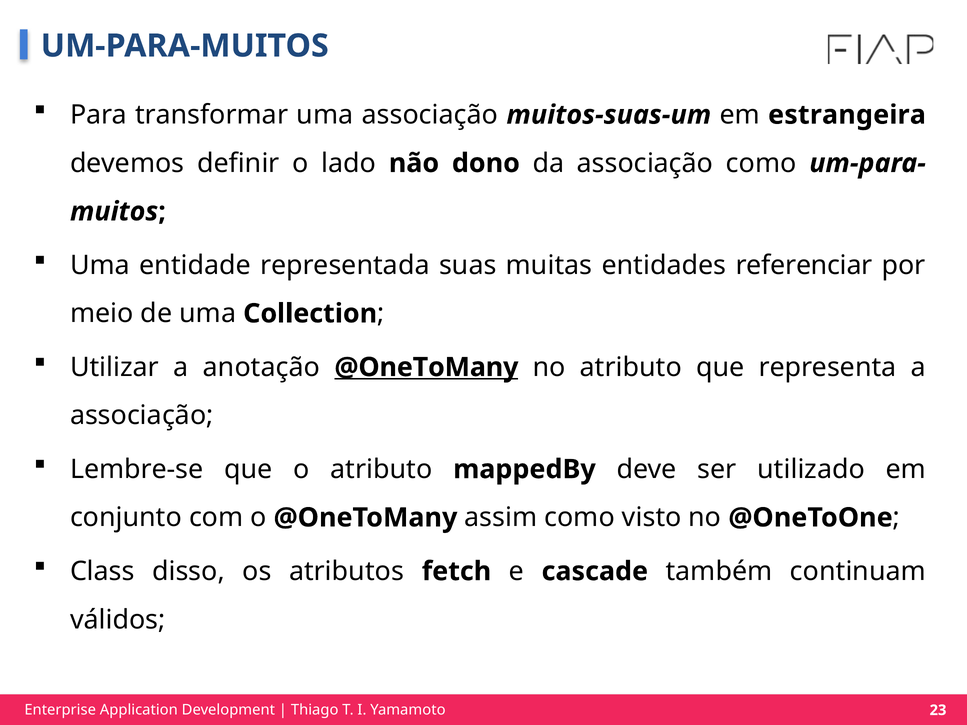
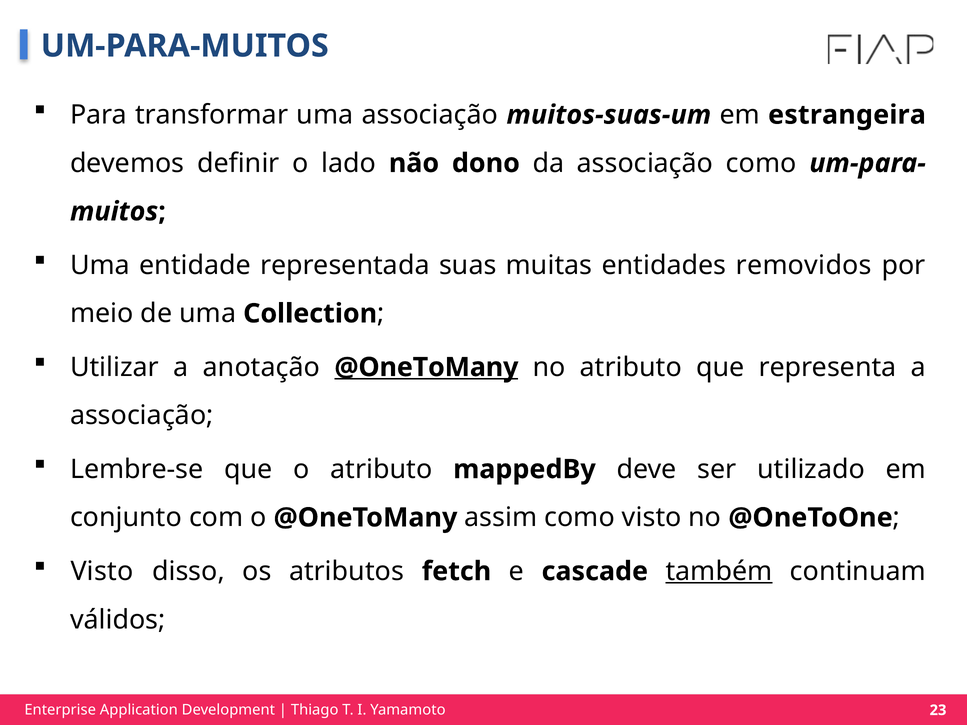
referenciar: referenciar -> removidos
Class at (102, 572): Class -> Visto
também underline: none -> present
